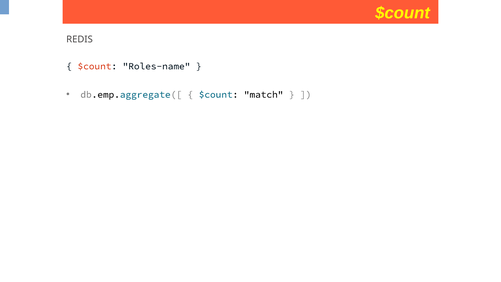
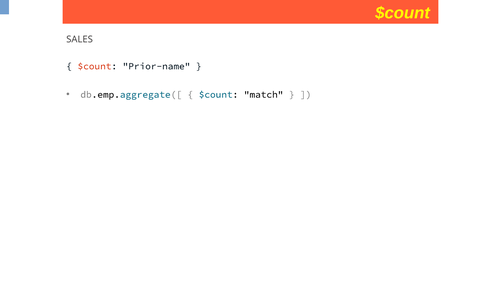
REDIS: REDIS -> SALES
Roles-name: Roles-name -> Prior-name
